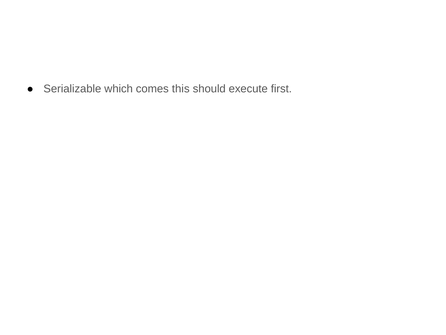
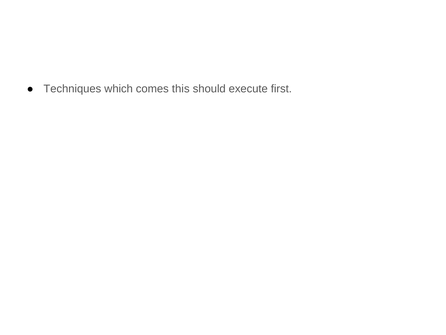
Serializable: Serializable -> Techniques
